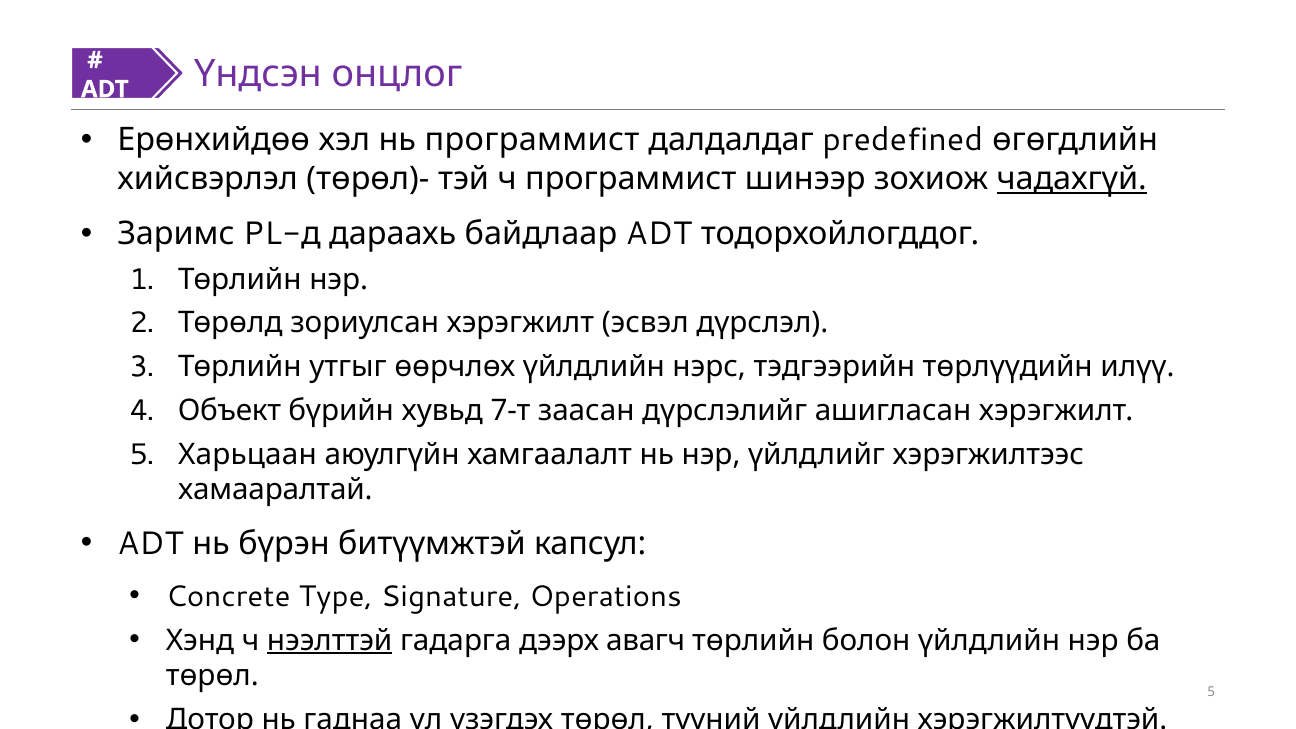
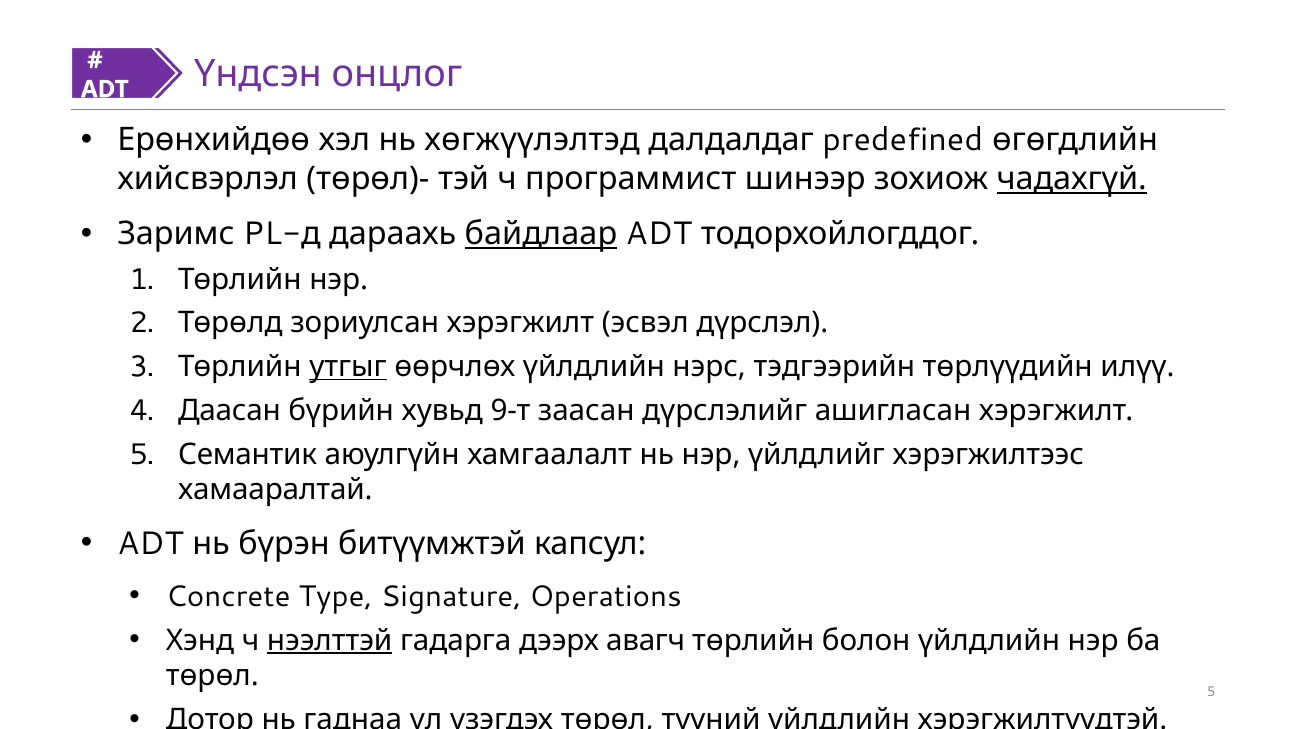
нь программист: программист -> хөгжүүлэлтэд
байдлаар underline: none -> present
утгыг underline: none -> present
Объект: Объект -> Даасан
7-т: 7-т -> 9-т
Харьцаан: Харьцаан -> Семантик
